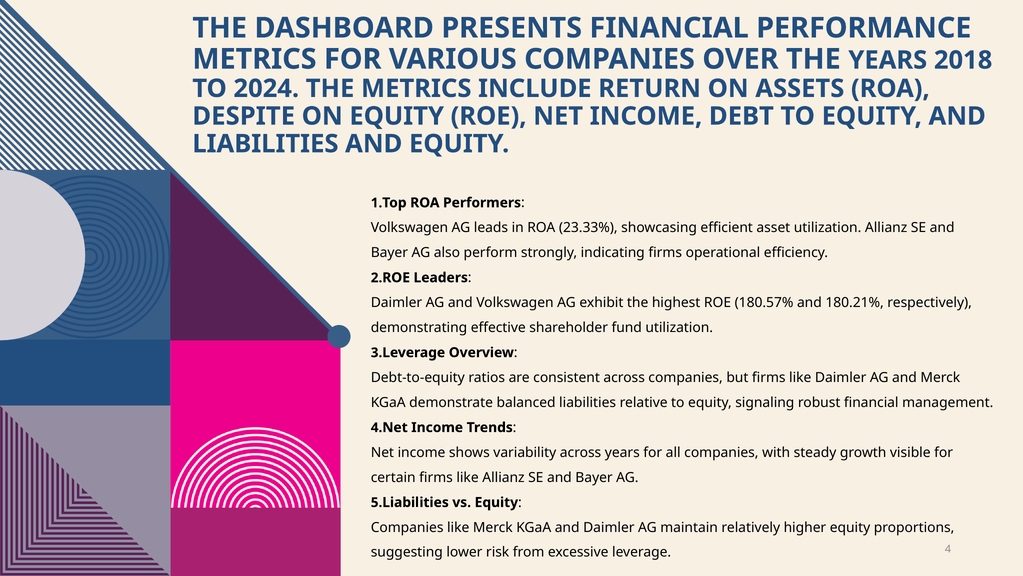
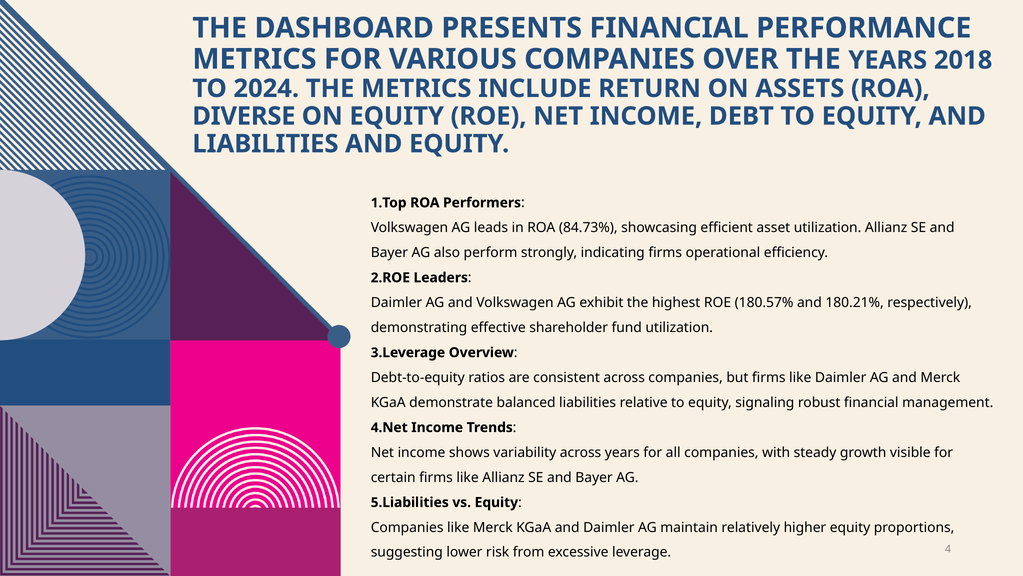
DESPITE: DESPITE -> DIVERSE
23.33%: 23.33% -> 84.73%
